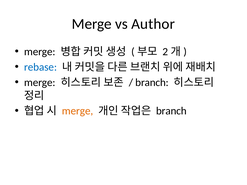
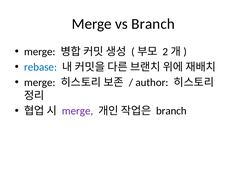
vs Author: Author -> Branch
branch at (152, 83): branch -> author
merge at (78, 111) colour: orange -> purple
